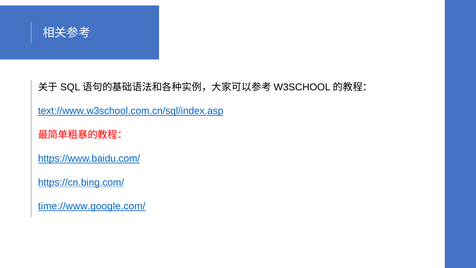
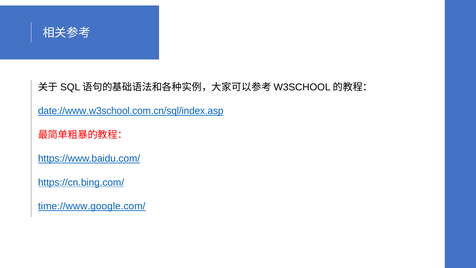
text://www.w3school.com.cn/sql/index.asp: text://www.w3school.com.cn/sql/index.asp -> date://www.w3school.com.cn/sql/index.asp
